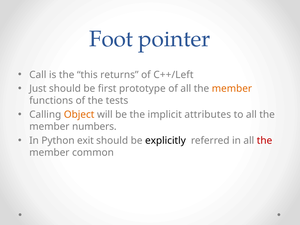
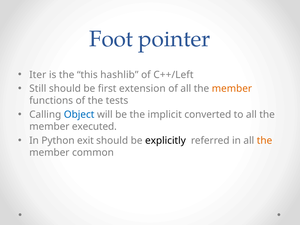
Call: Call -> Iter
returns: returns -> hashlib
Just: Just -> Still
prototype: prototype -> extension
Object colour: orange -> blue
attributes: attributes -> converted
numbers: numbers -> executed
the at (265, 141) colour: red -> orange
